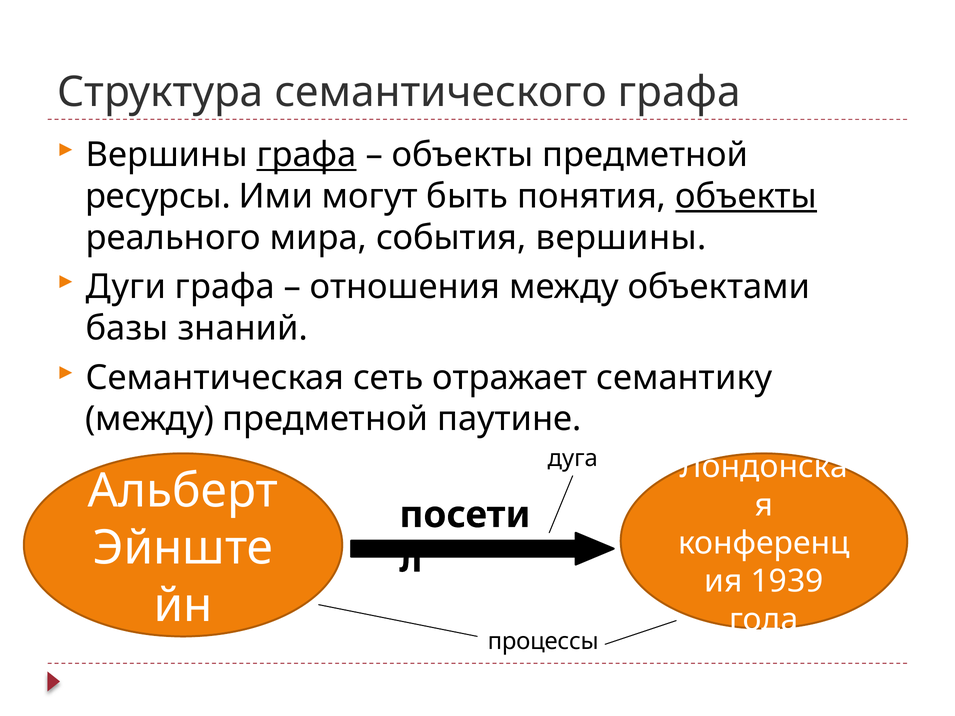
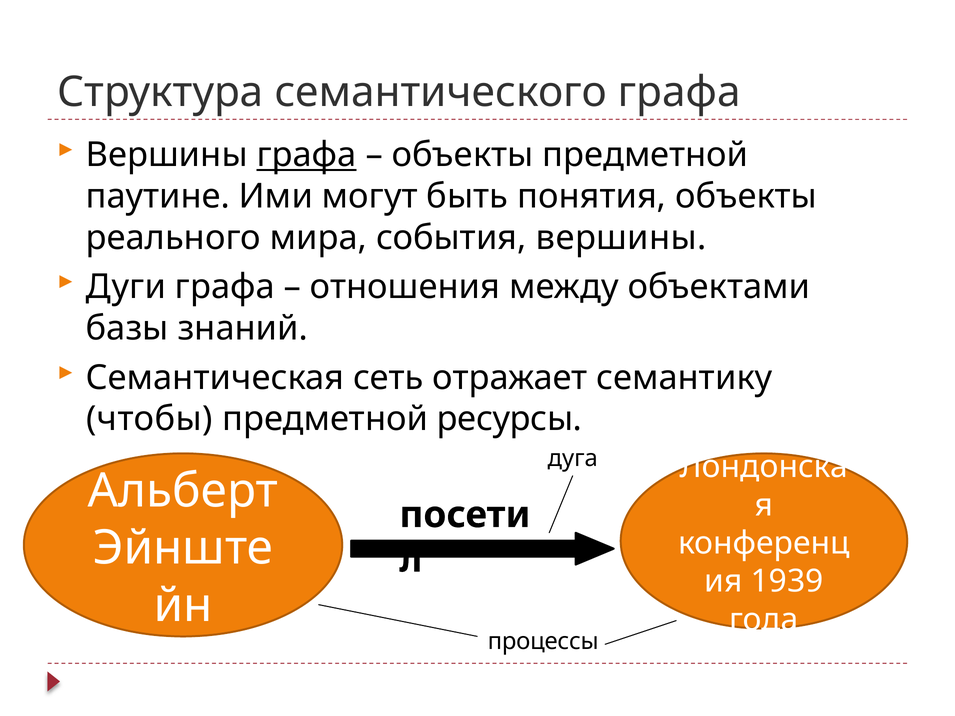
ресурсы: ресурсы -> паутине
объекты at (746, 197) underline: present -> none
между at (150, 419): между -> чтобы
паутине: паутине -> ресурсы
